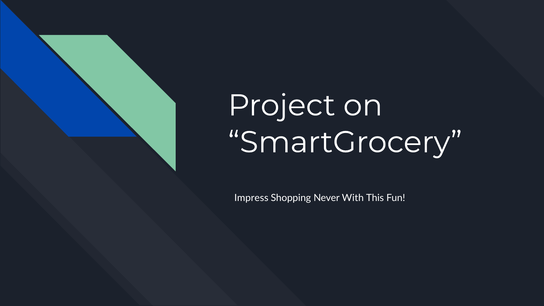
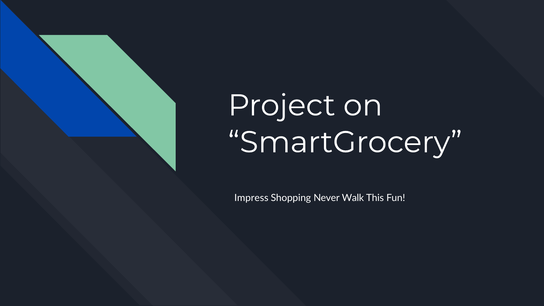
With: With -> Walk
